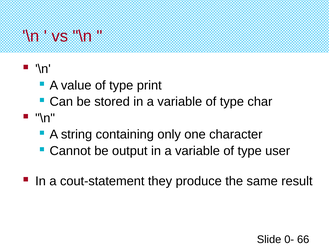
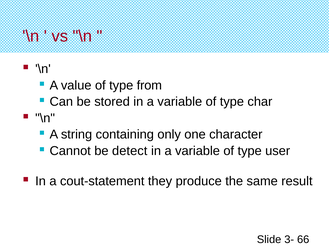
print: print -> from
output: output -> detect
0-: 0- -> 3-
